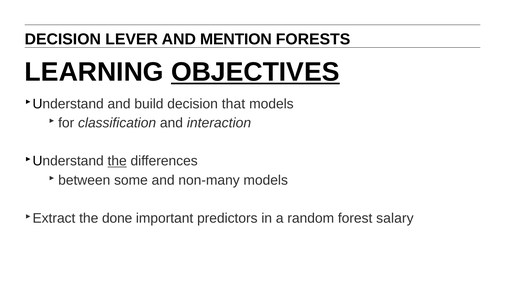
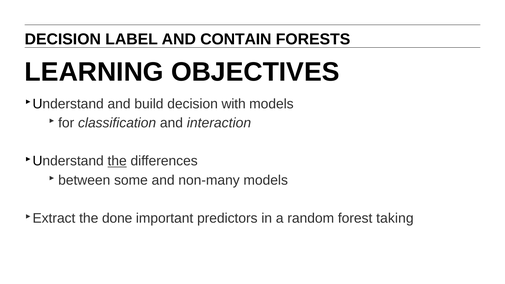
LEVER: LEVER -> LABEL
MENTION: MENTION -> CONTAIN
OBJECTIVES underline: present -> none
that: that -> with
salary: salary -> taking
